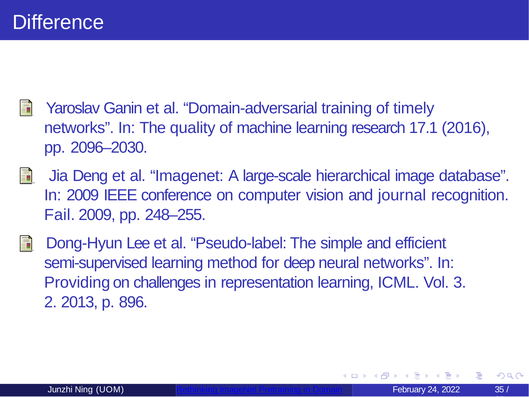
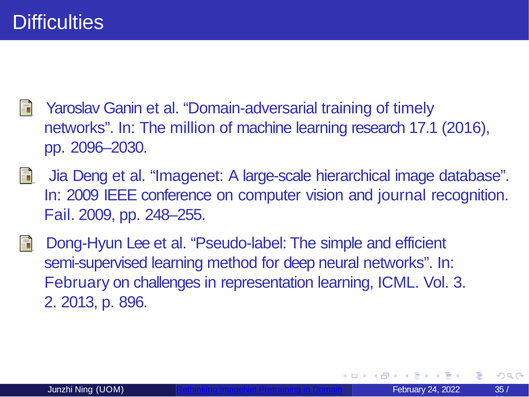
Difference: Difference -> Difficulties
quality: quality -> million
Providing at (77, 283): Providing -> February
